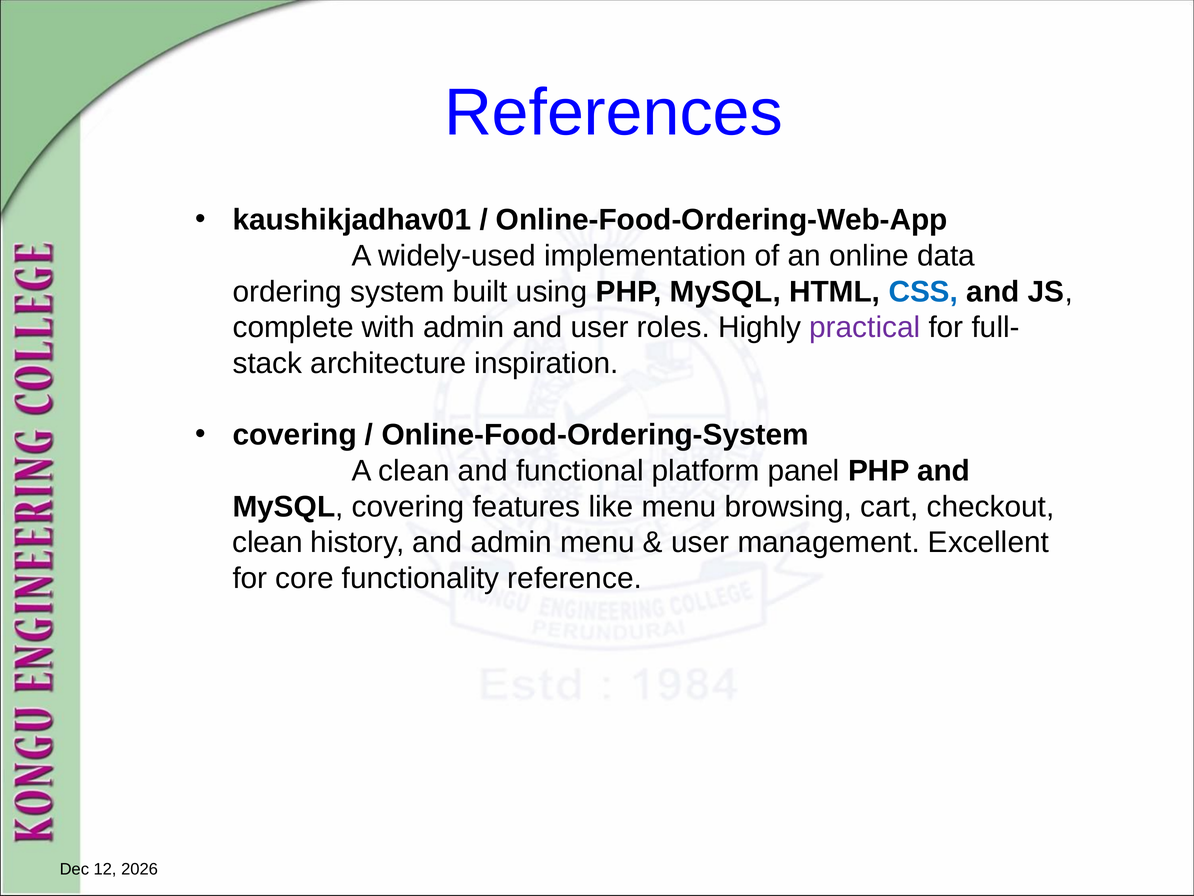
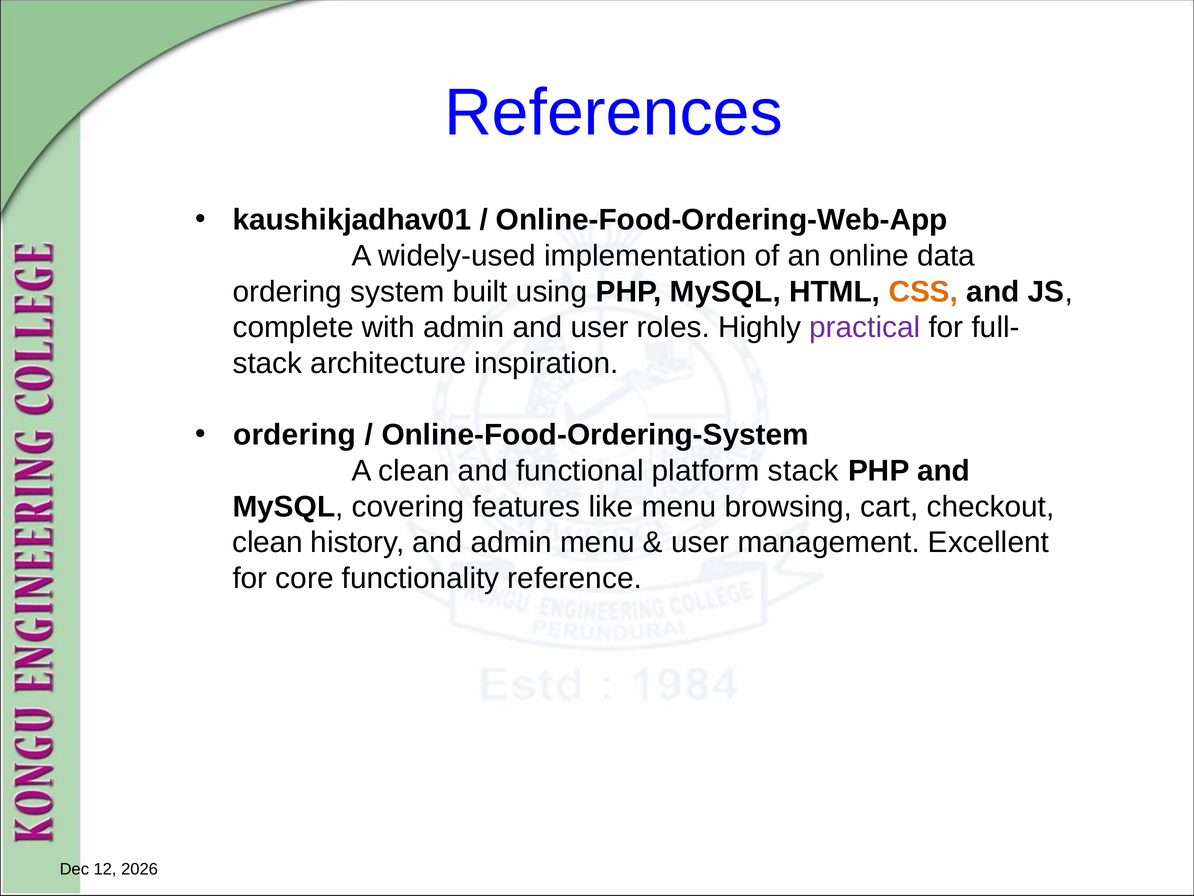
CSS colour: blue -> orange
covering at (295, 435): covering -> ordering
platform panel: panel -> stack
